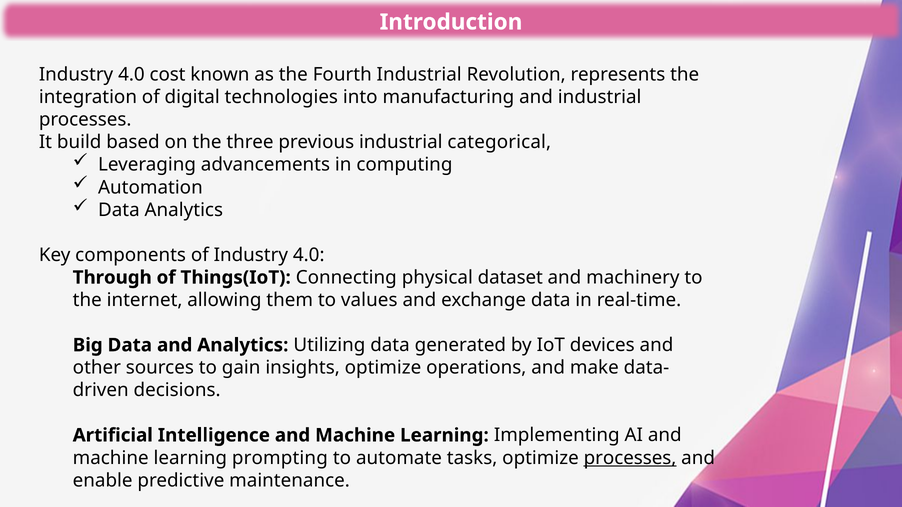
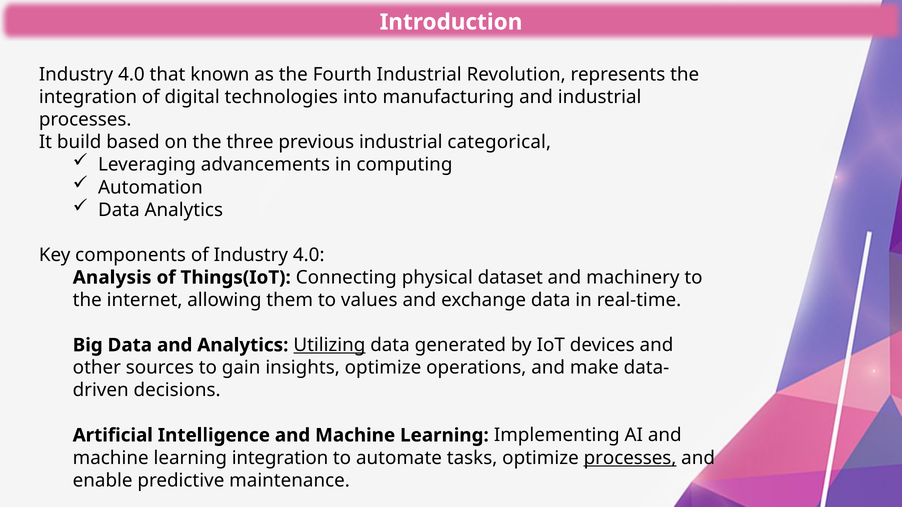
cost: cost -> that
Through: Through -> Analysis
Utilizing underline: none -> present
learning prompting: prompting -> integration
